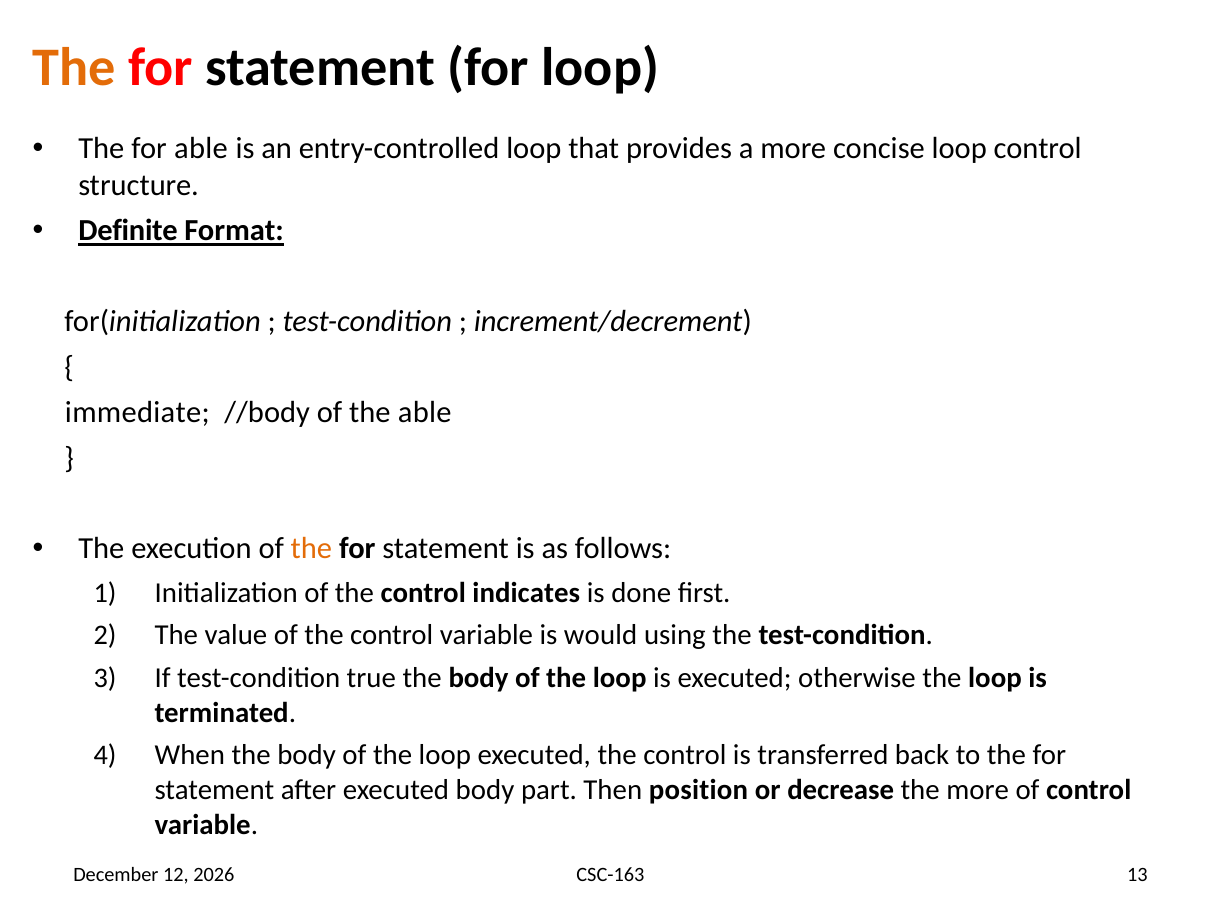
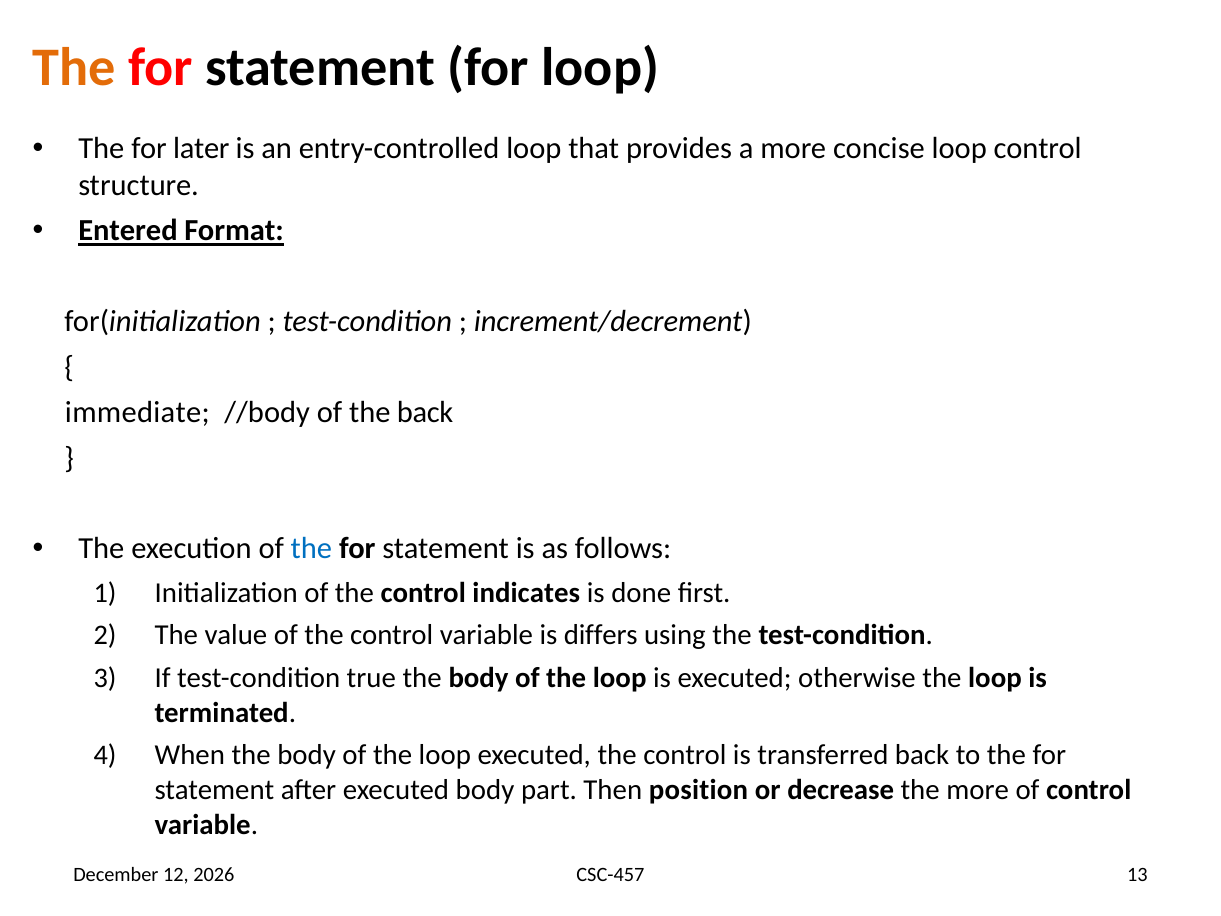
for able: able -> later
Definite: Definite -> Entered
the able: able -> back
the at (311, 549) colour: orange -> blue
would: would -> differs
CSC-163: CSC-163 -> CSC-457
